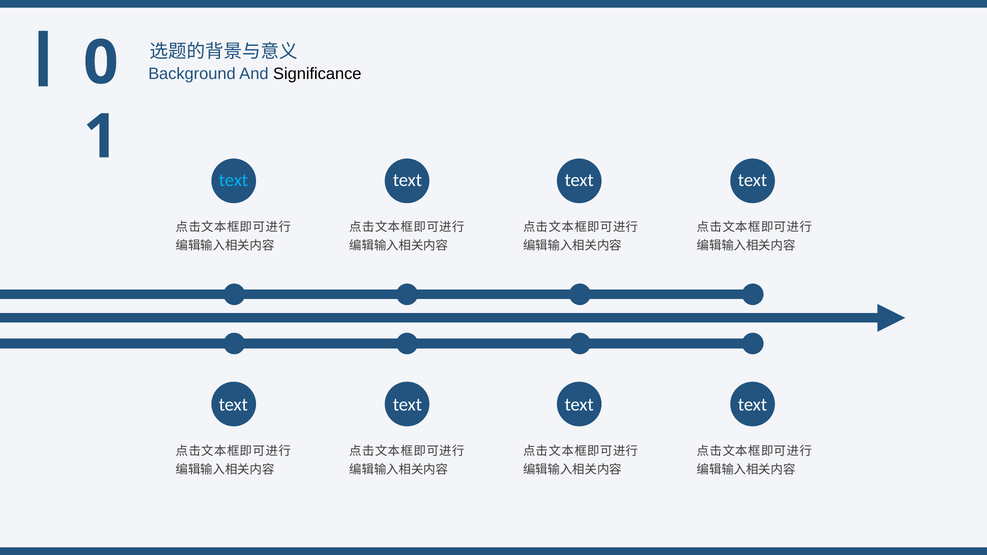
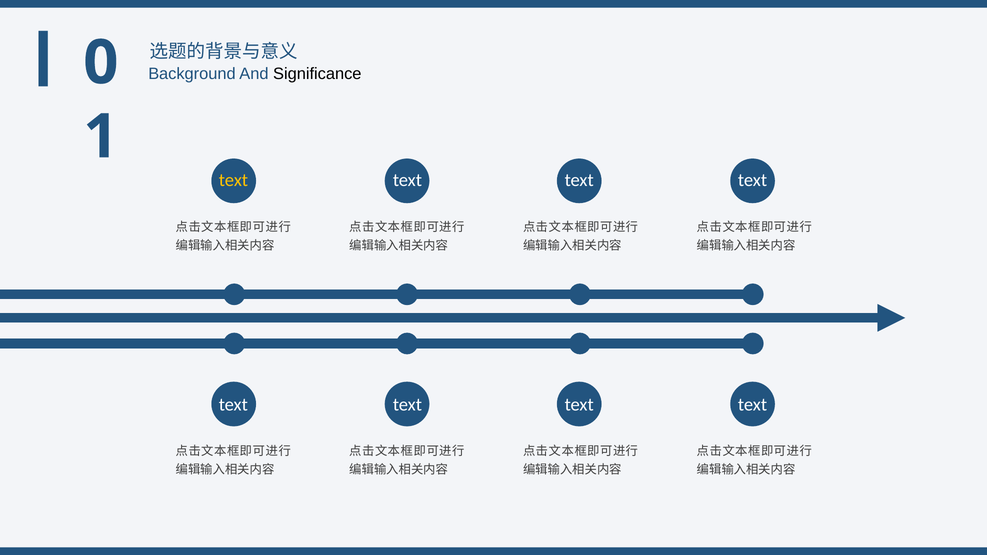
text at (233, 180) colour: light blue -> yellow
